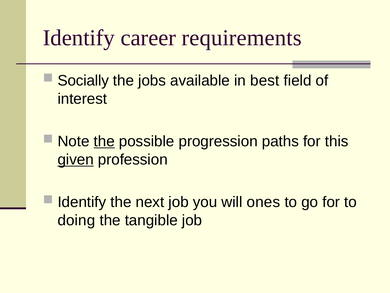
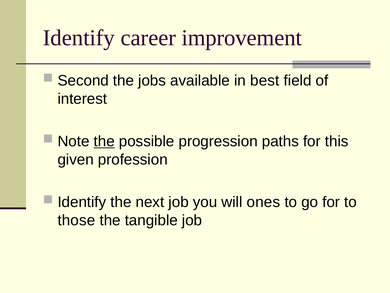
requirements: requirements -> improvement
Socially: Socially -> Second
given underline: present -> none
doing: doing -> those
